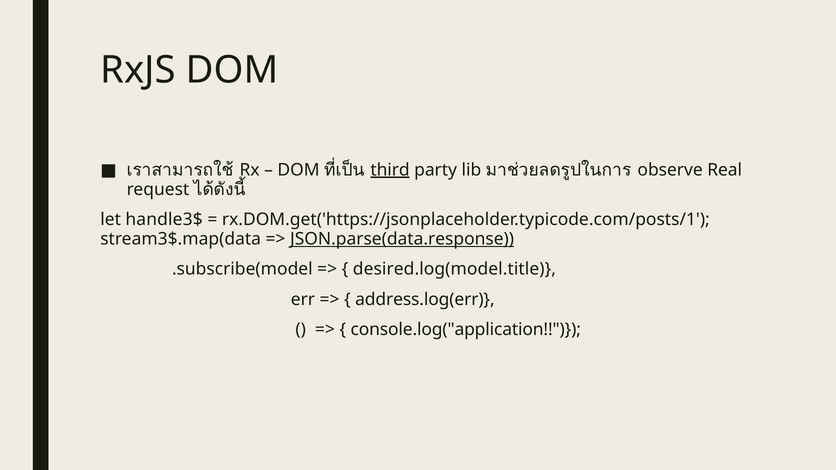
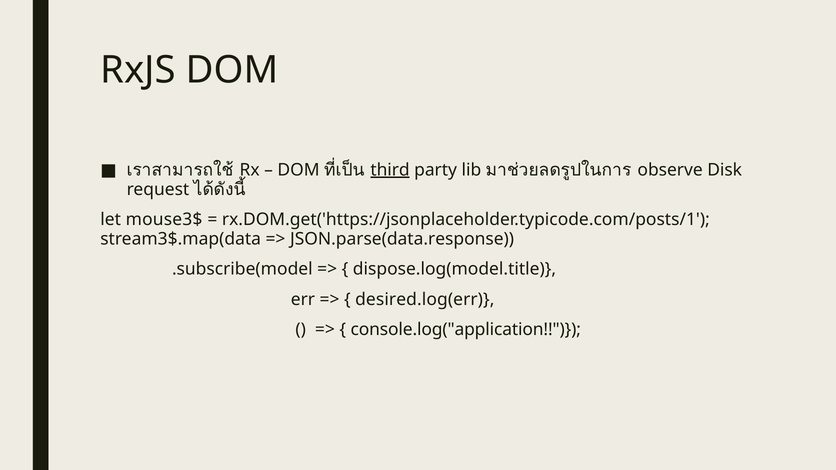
Real: Real -> Disk
handle3$: handle3$ -> mouse3$
JSON.parse(data.response underline: present -> none
desired.log(model.title: desired.log(model.title -> dispose.log(model.title
address.log(err: address.log(err -> desired.log(err
